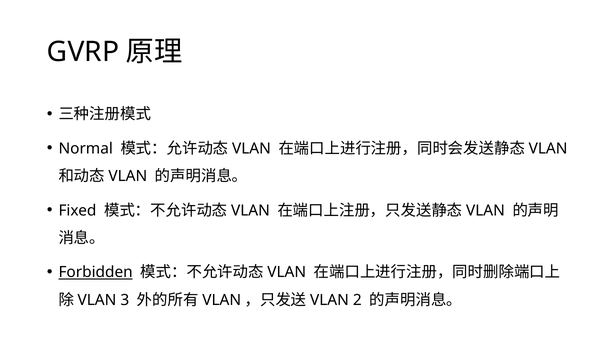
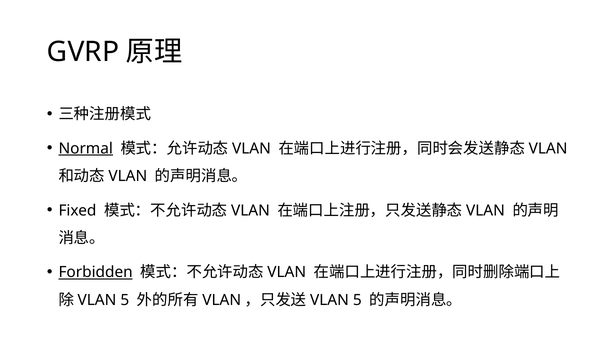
Normal underline: none -> present
3 at (125, 300): 3 -> 5
2 at (357, 300): 2 -> 5
